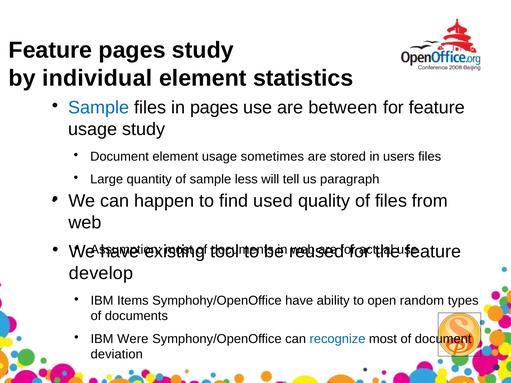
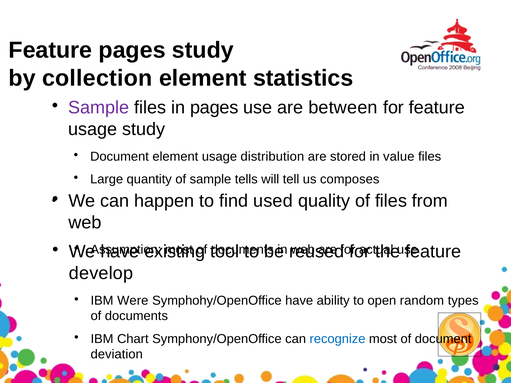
individual: individual -> collection
Sample at (99, 108) colour: blue -> purple
sometimes: sometimes -> distribution
users: users -> value
less: less -> tells
paragraph: paragraph -> composes
Items: Items -> Were
Were: Were -> Chart
